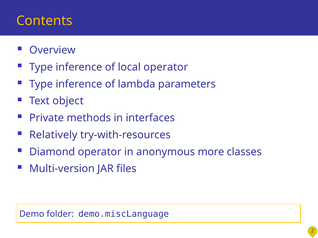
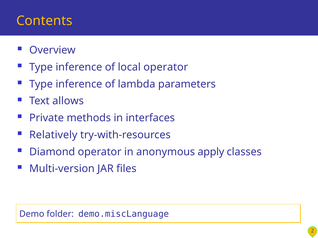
object: object -> allows
more: more -> apply
